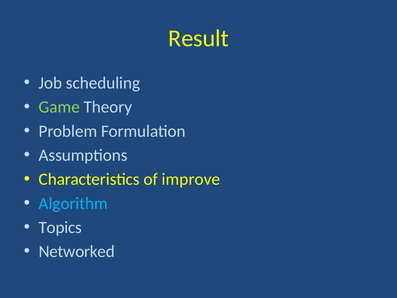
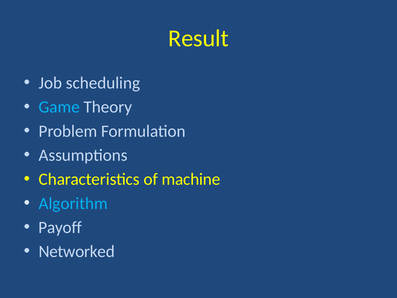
Game colour: light green -> light blue
improve: improve -> machine
Topics: Topics -> Payoff
